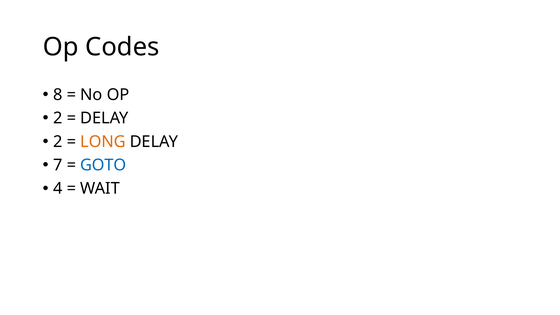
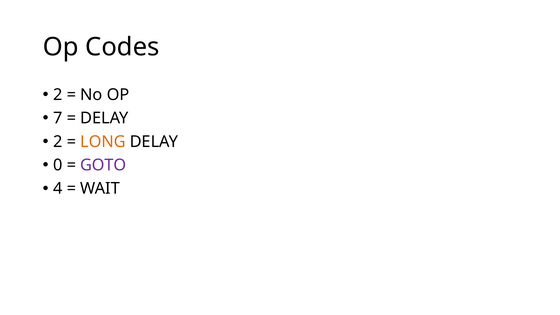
8 at (58, 95): 8 -> 2
2 at (58, 118): 2 -> 7
7: 7 -> 0
GOTO colour: blue -> purple
